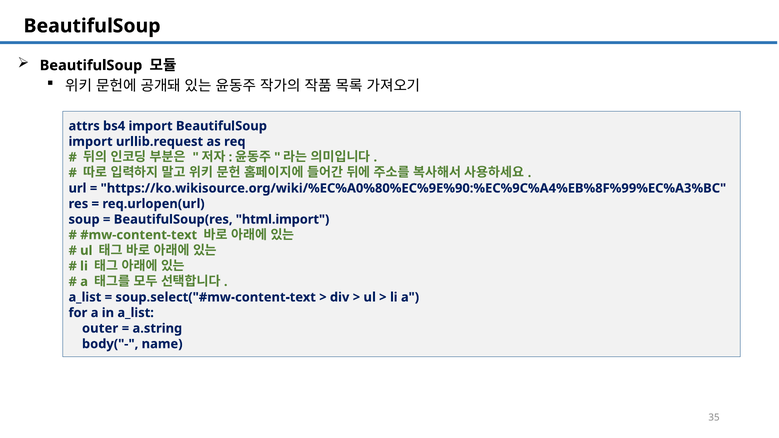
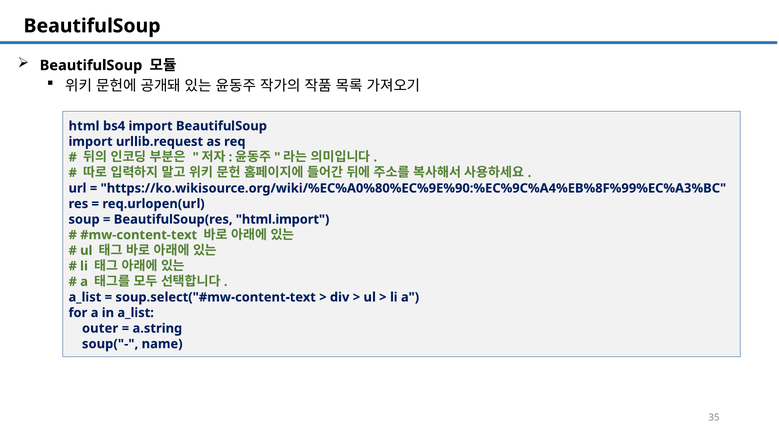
attrs: attrs -> html
body("-: body("- -> soup("-
